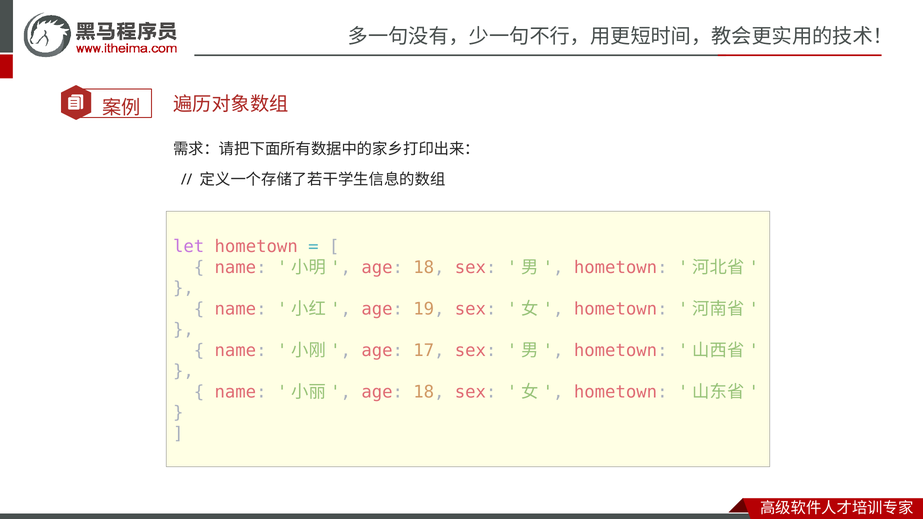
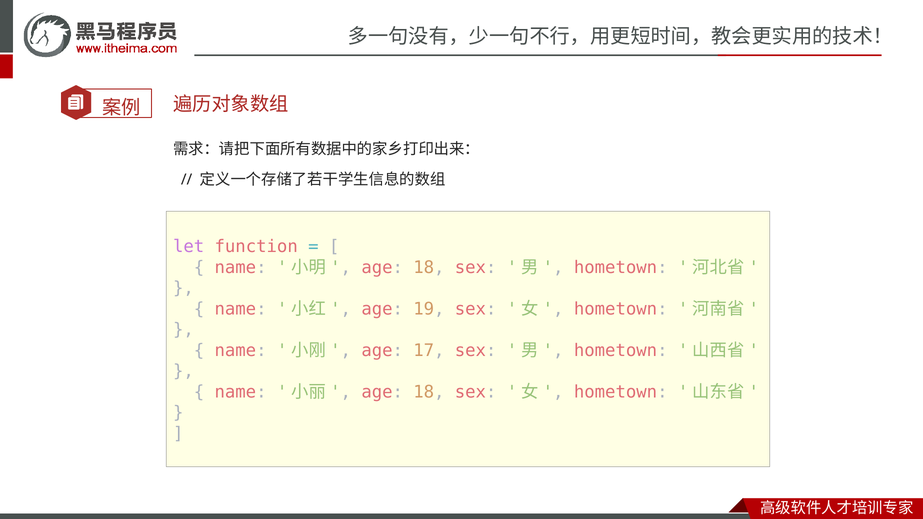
let hometown: hometown -> function
